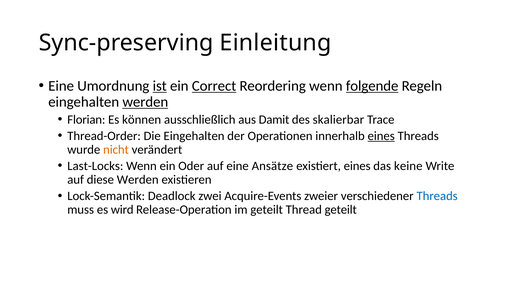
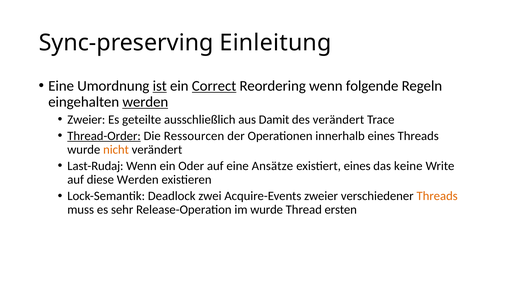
folgende underline: present -> none
Florian at (86, 119): Florian -> Zweier
können: können -> geteilte
des skalierbar: skalierbar -> verändert
Thread-Order underline: none -> present
Die Eingehalten: Eingehalten -> Ressourcen
eines at (381, 136) underline: present -> none
Last-Locks: Last-Locks -> Last-Rudaj
Threads at (437, 196) colour: blue -> orange
wird: wird -> sehr
im geteilt: geteilt -> wurde
Thread geteilt: geteilt -> ersten
